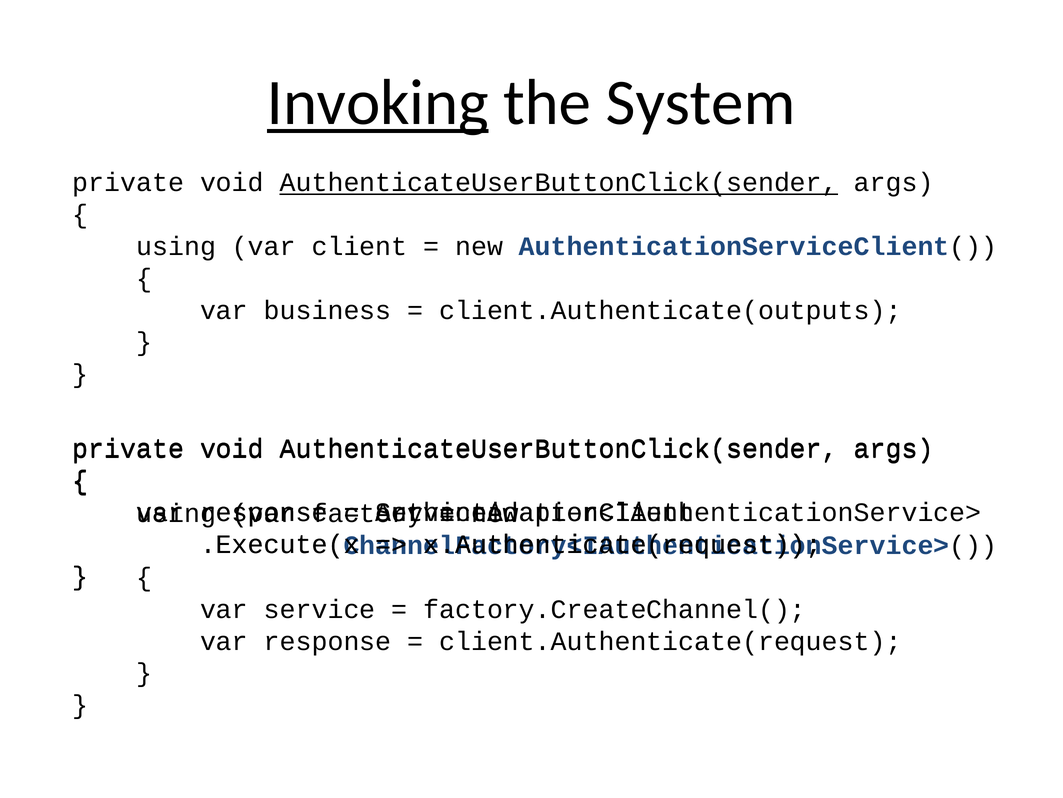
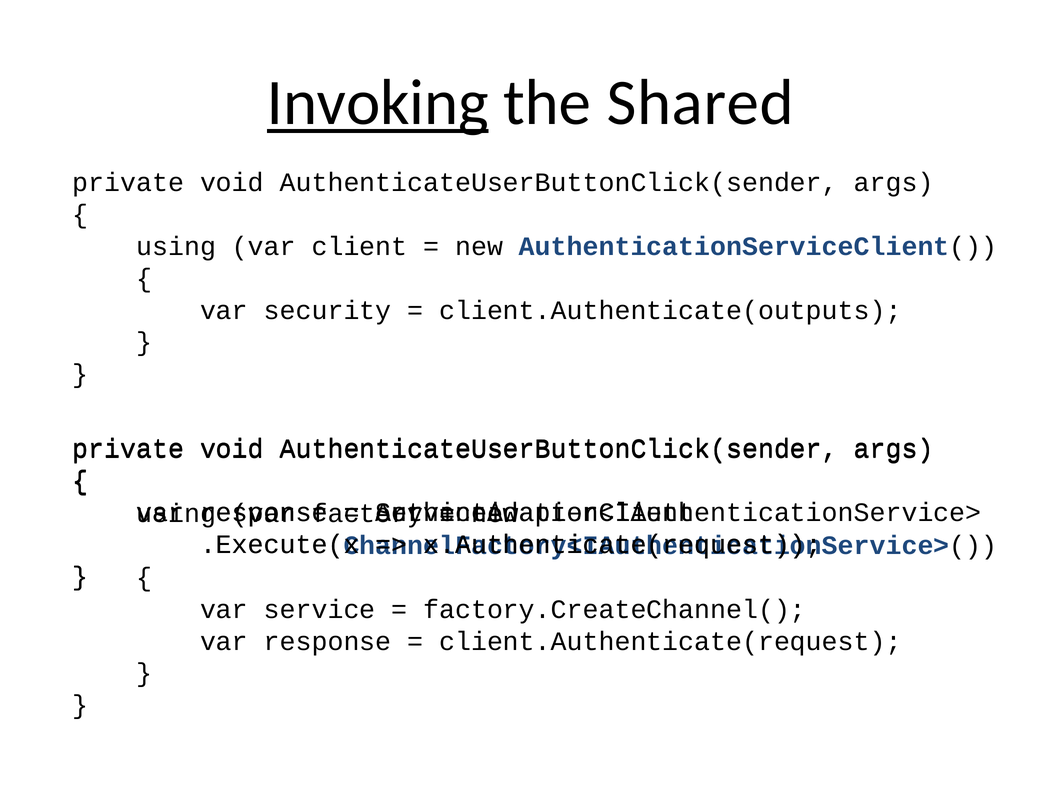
System: System -> Shared
AuthenticateUserButtonClick(sender at (559, 182) underline: present -> none
business: business -> security
